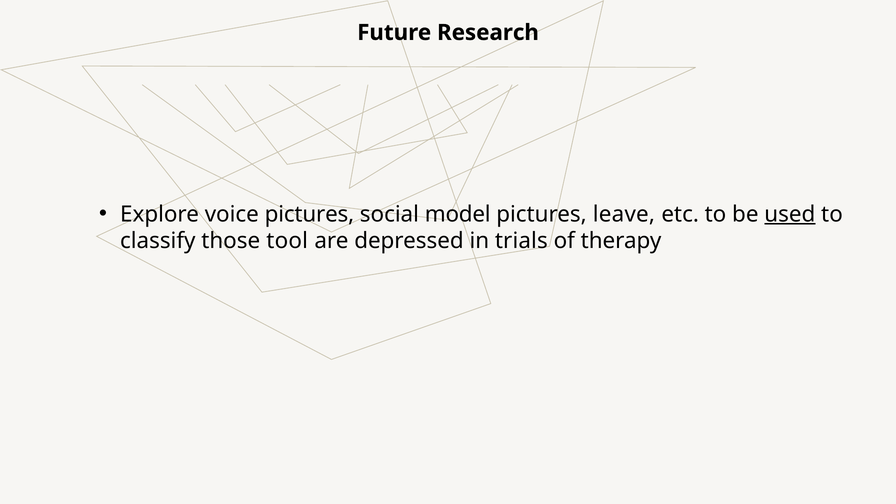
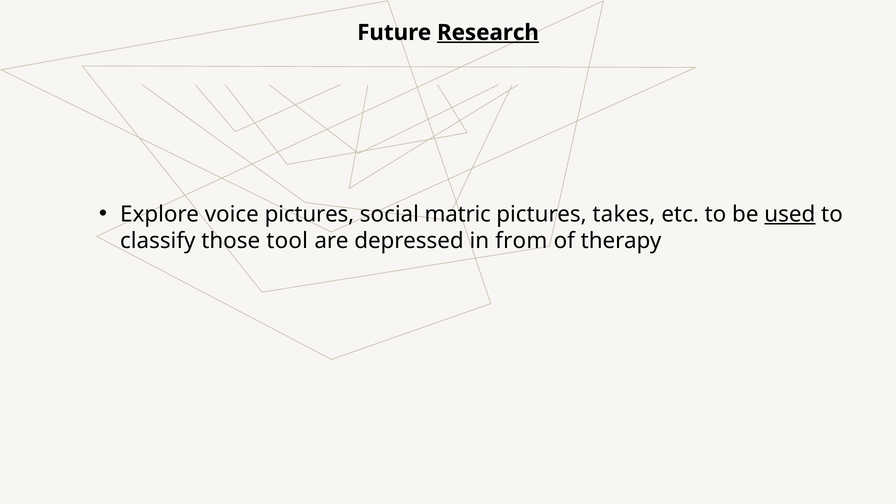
Research underline: none -> present
model: model -> matric
leave: leave -> takes
trials: trials -> from
